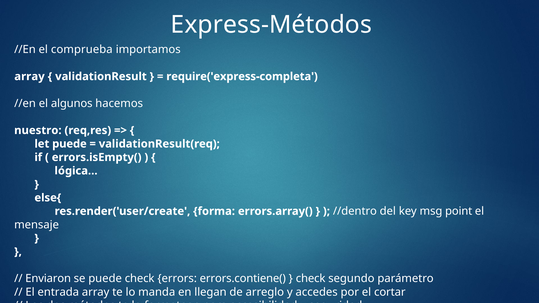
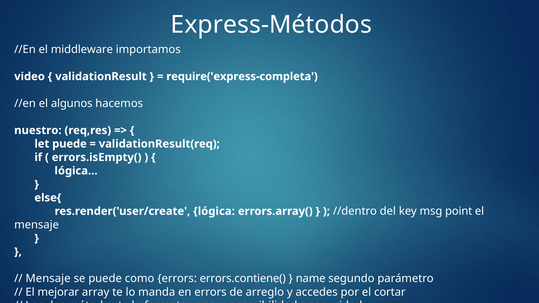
comprueba: comprueba -> middleware
array at (29, 77): array -> video
forma: forma -> lógica
Enviaron at (48, 279): Enviaron -> Mensaje
puede check: check -> como
check at (311, 279): check -> name
entrada: entrada -> mejorar
en llegan: llegan -> errors
